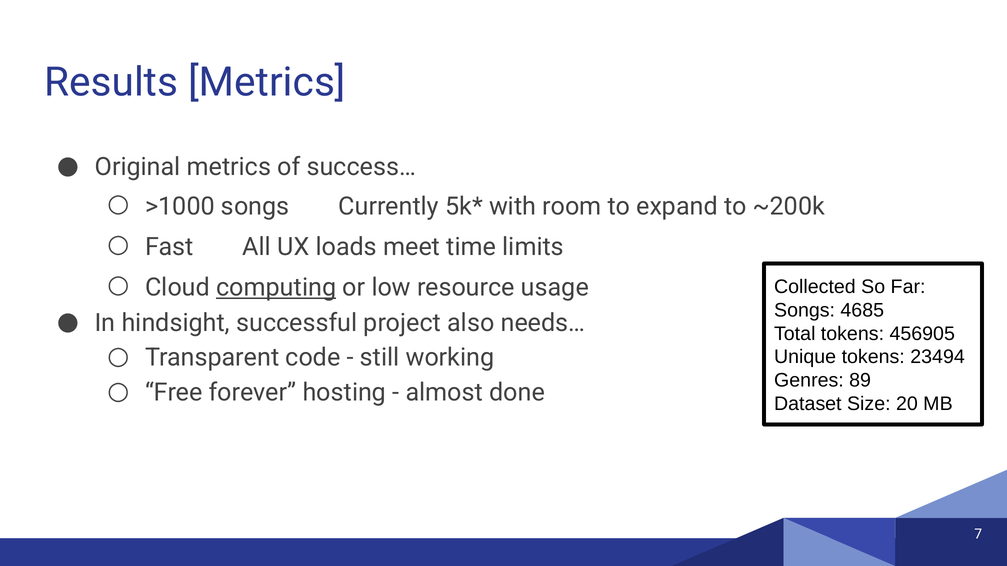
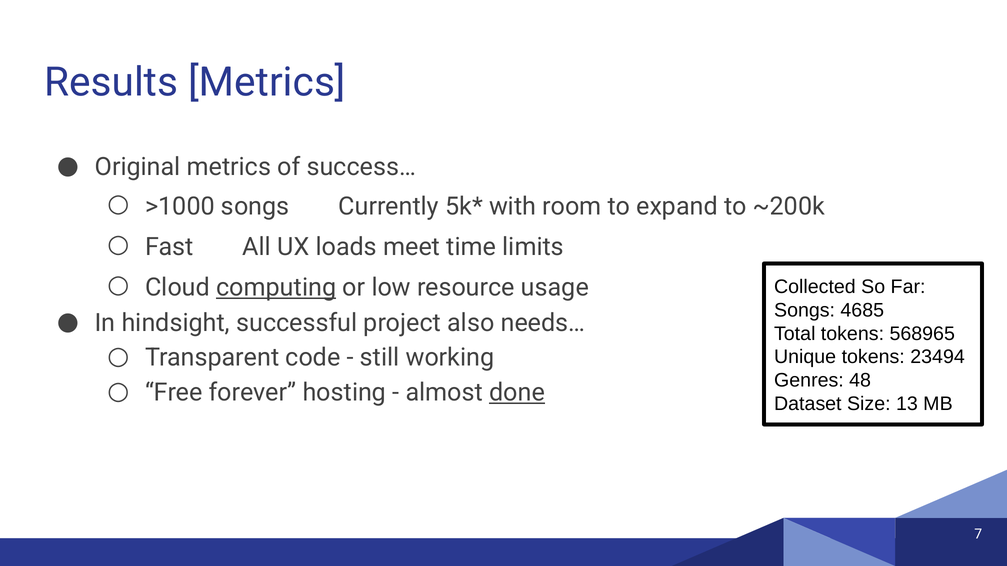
456905: 456905 -> 568965
89: 89 -> 48
done underline: none -> present
20: 20 -> 13
